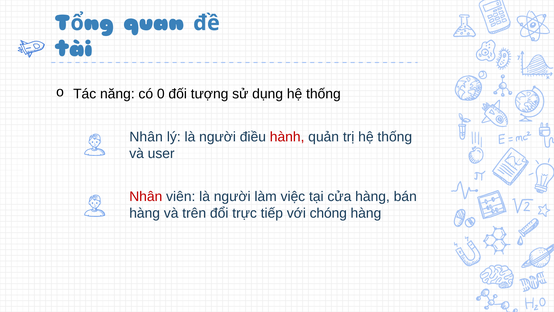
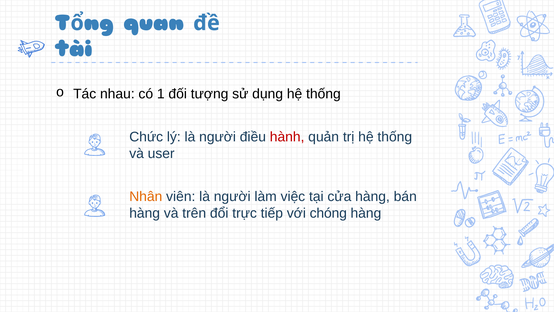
năng: năng -> nhau
0: 0 -> 1
Nhân at (146, 137): Nhân -> Chức
Nhân at (146, 196) colour: red -> orange
